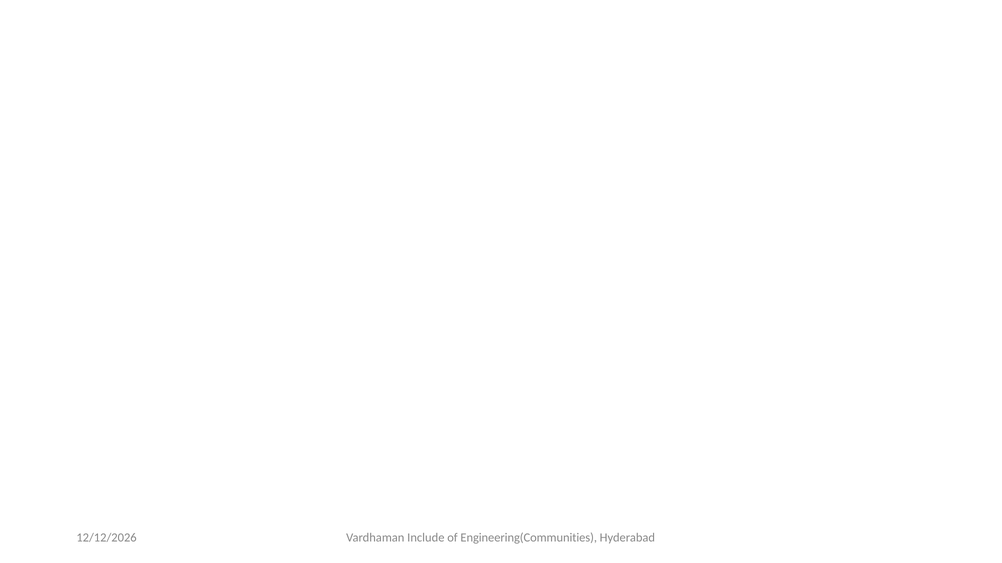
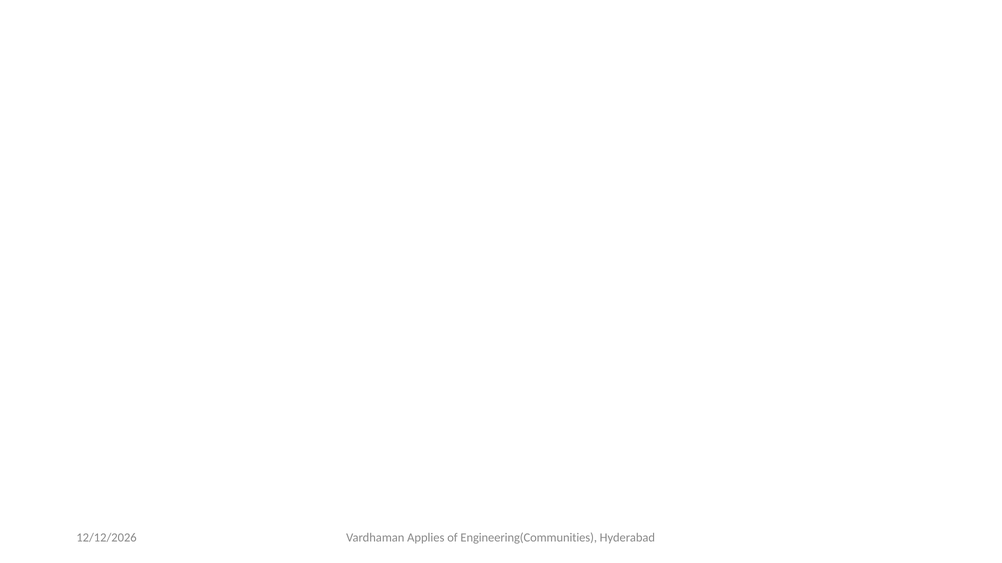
Include: Include -> Applies
